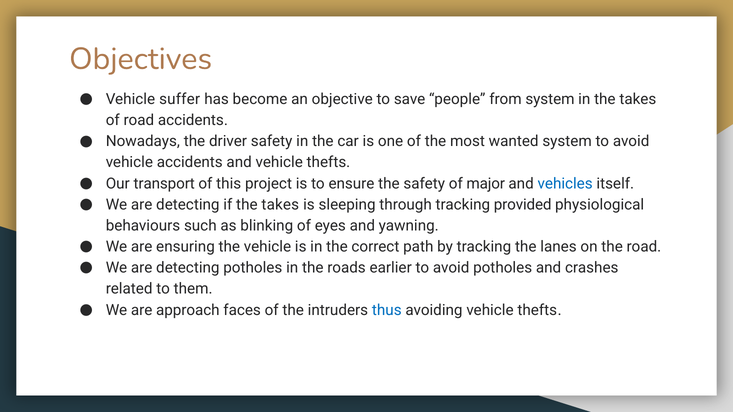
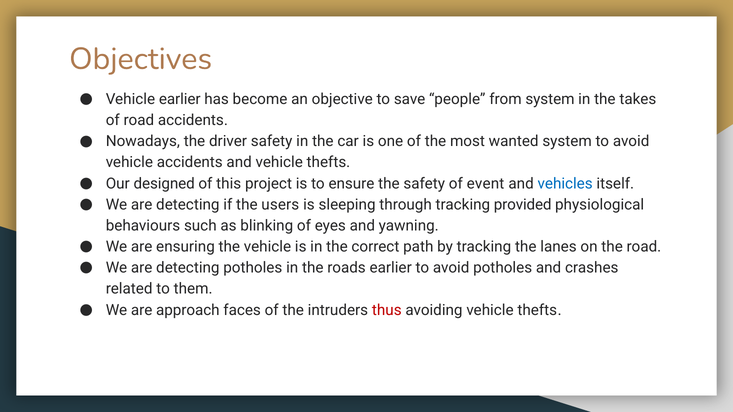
Vehicle suffer: suffer -> earlier
transport: transport -> designed
major: major -> event
if the takes: takes -> users
thus colour: blue -> red
